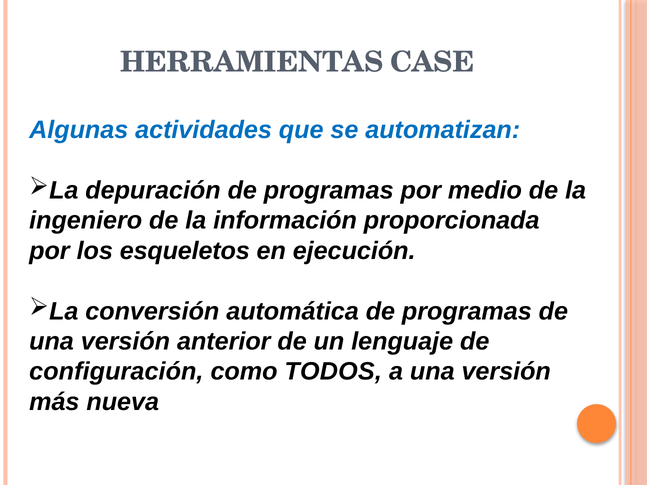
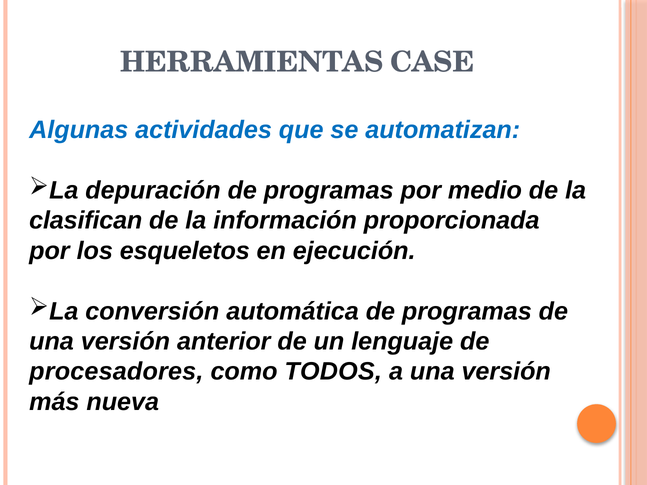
ingeniero: ingeniero -> clasifican
configuración: configuración -> procesadores
